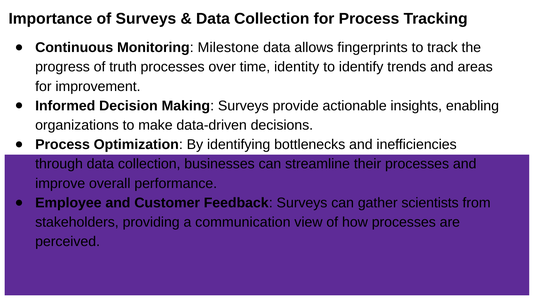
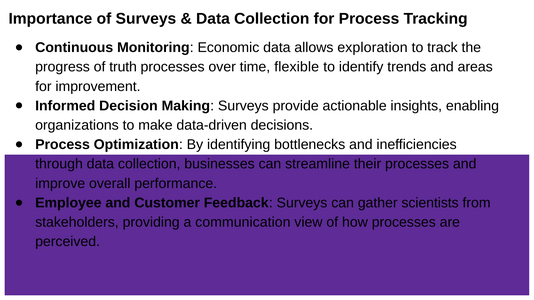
Milestone: Milestone -> Economic
fingerprints: fingerprints -> exploration
identity: identity -> flexible
